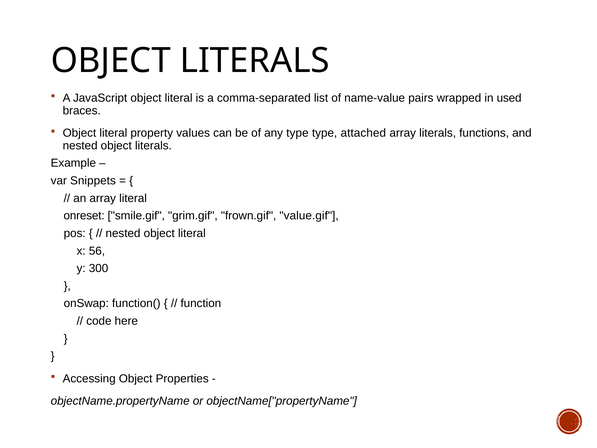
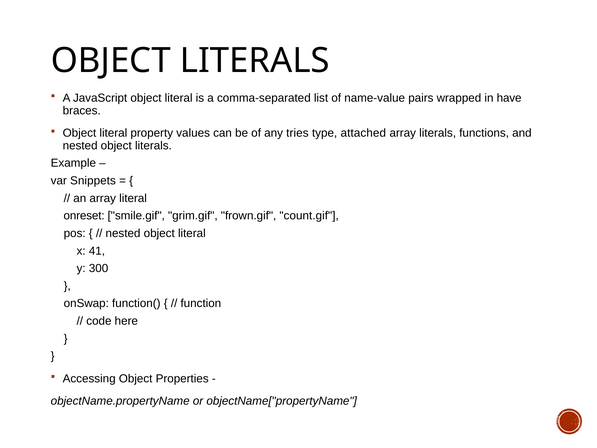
used: used -> have
any type: type -> tries
value.gif: value.gif -> count.gif
56: 56 -> 41
